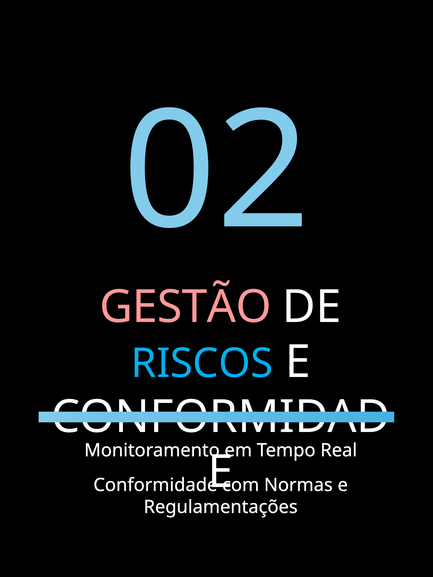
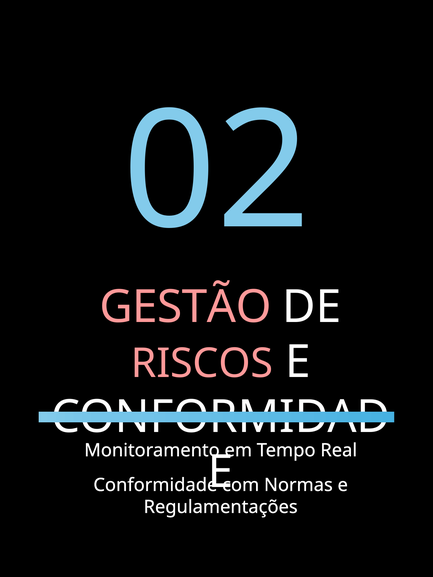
RISCOS colour: light blue -> pink
